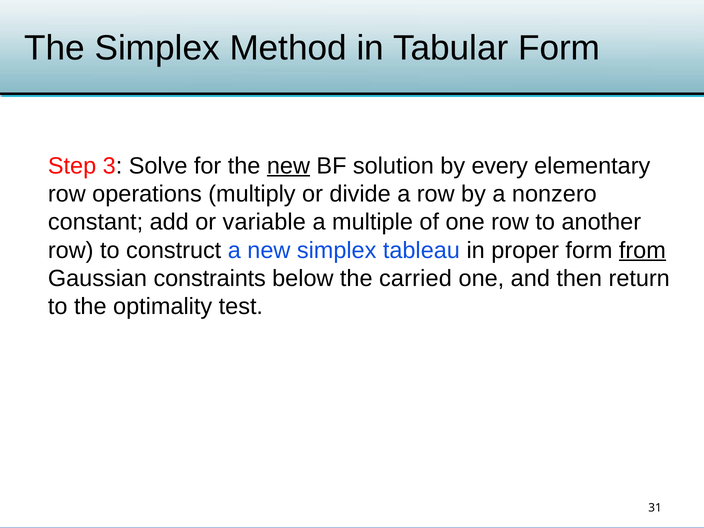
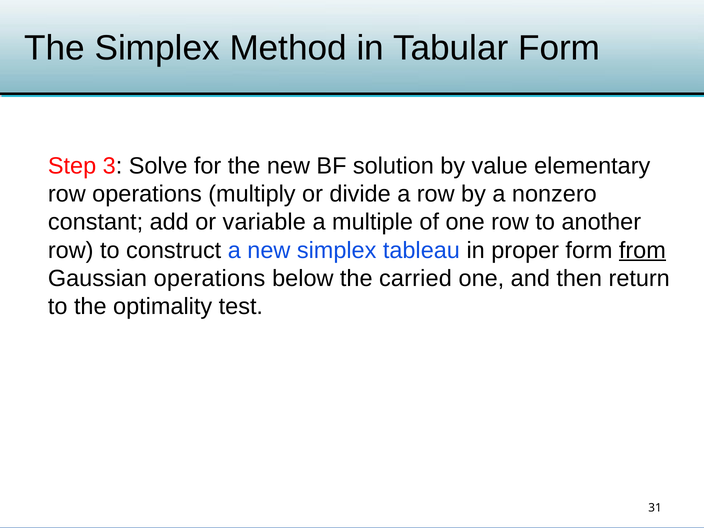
new at (288, 166) underline: present -> none
every: every -> value
Gaussian constraints: constraints -> operations
